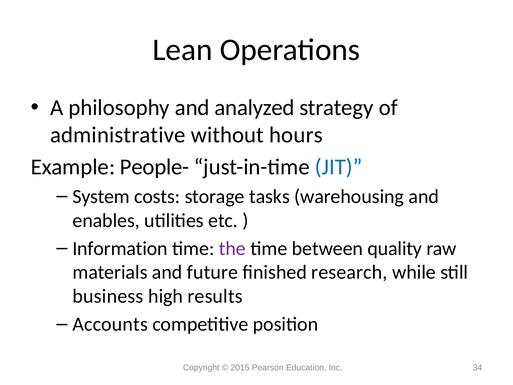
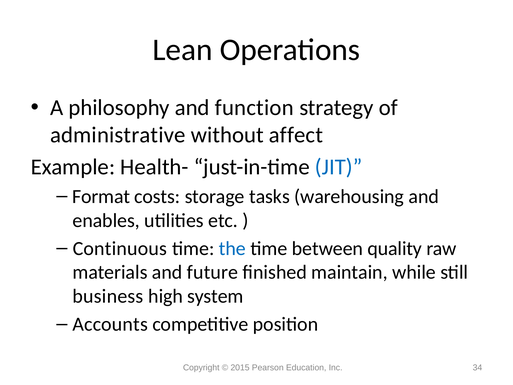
analyzed: analyzed -> function
hours: hours -> affect
People-: People- -> Health-
System: System -> Format
Information: Information -> Continuous
the colour: purple -> blue
research: research -> maintain
results: results -> system
